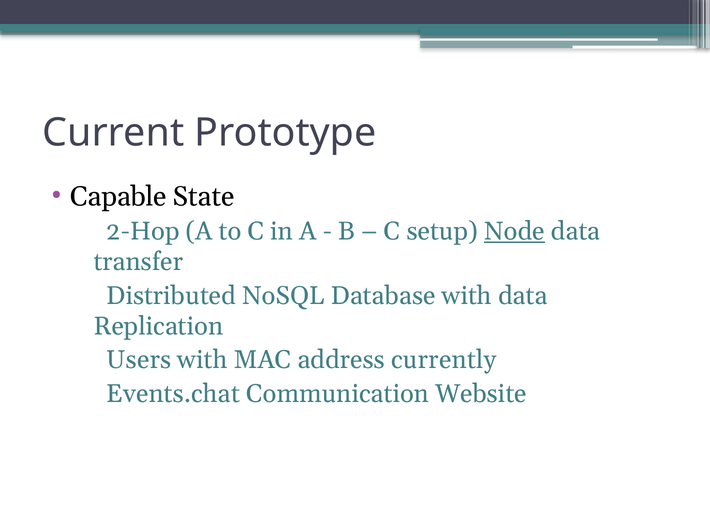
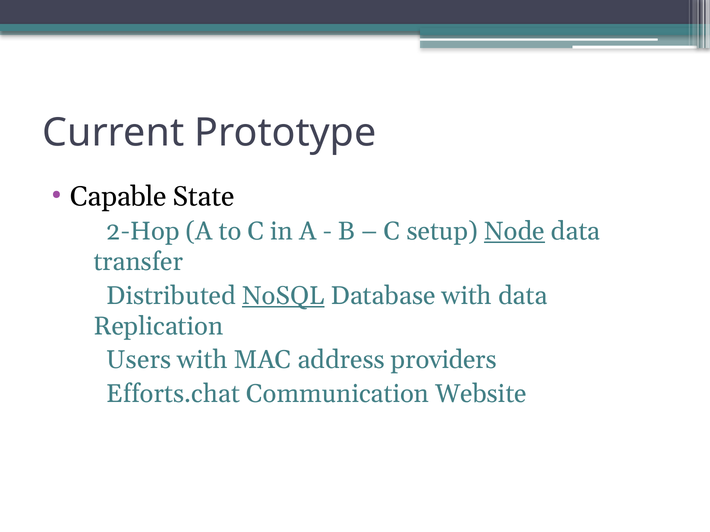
NoSQL underline: none -> present
currently: currently -> providers
Events.chat: Events.chat -> Efforts.chat
